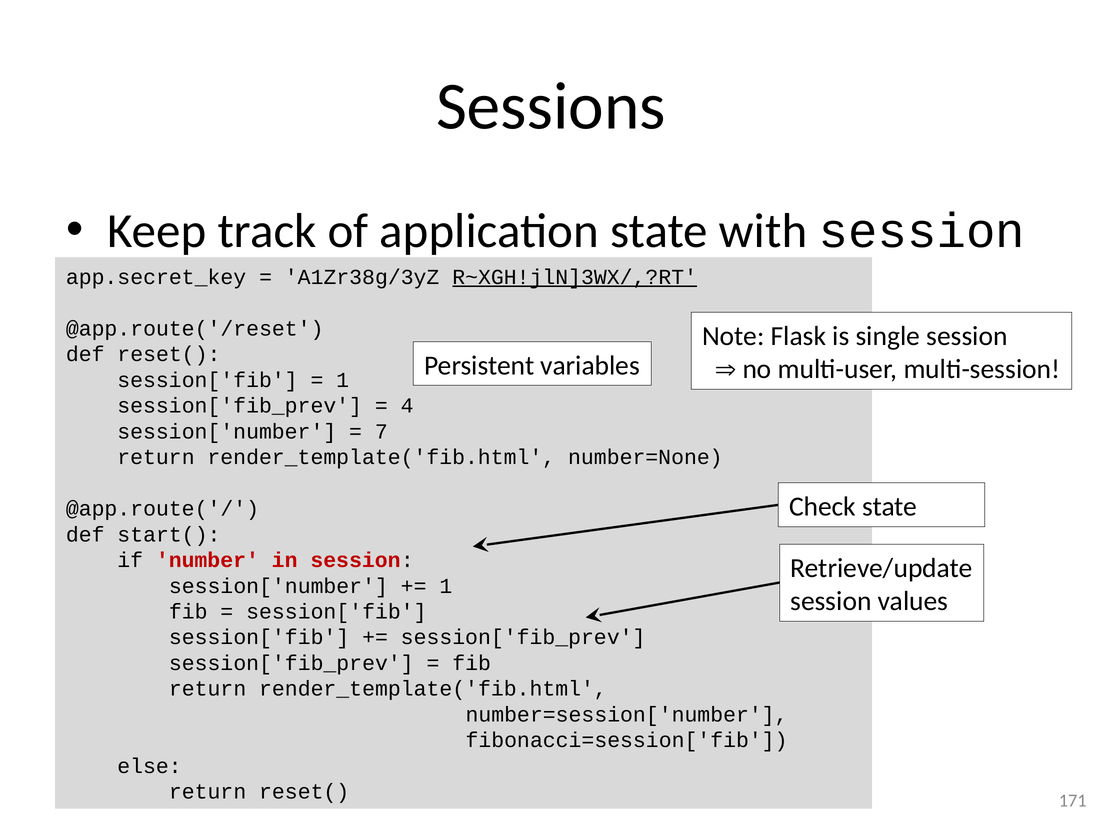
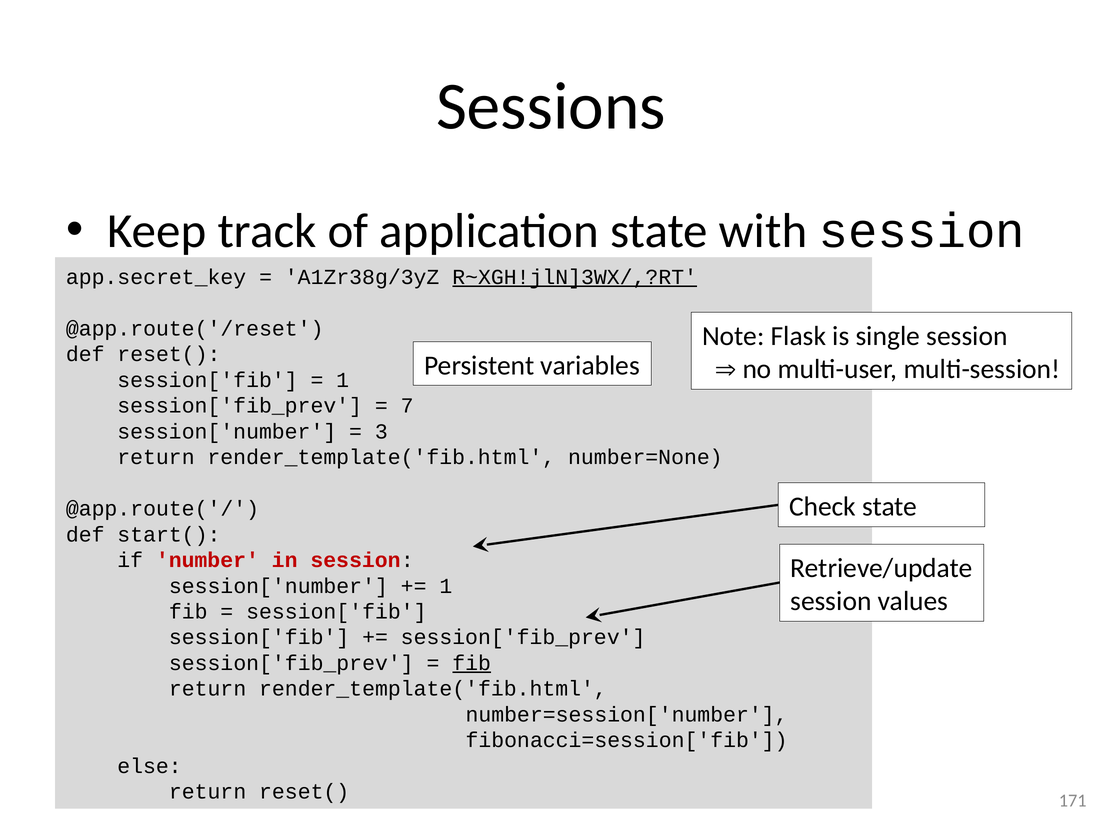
4: 4 -> 7
7: 7 -> 3
fib at (472, 663) underline: none -> present
